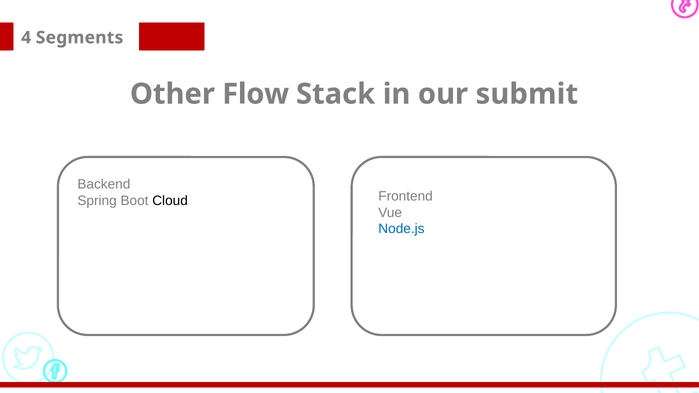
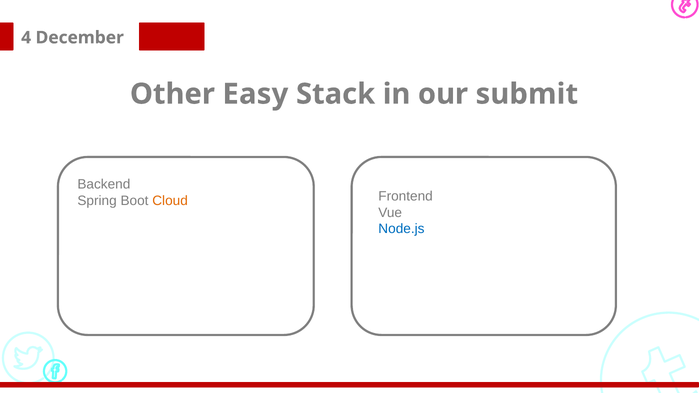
Segments: Segments -> December
Flow: Flow -> Easy
Cloud colour: black -> orange
